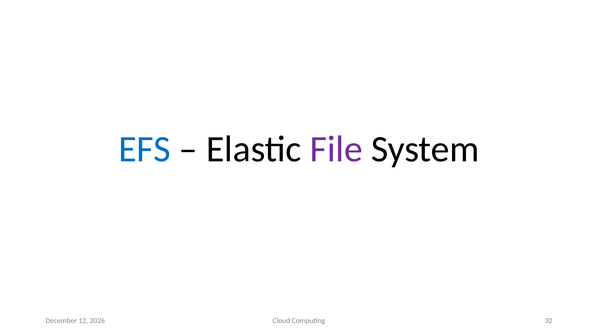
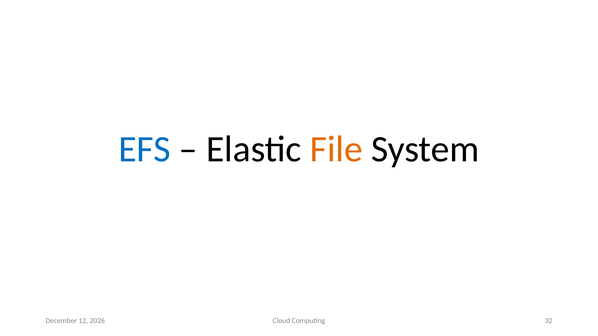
File colour: purple -> orange
